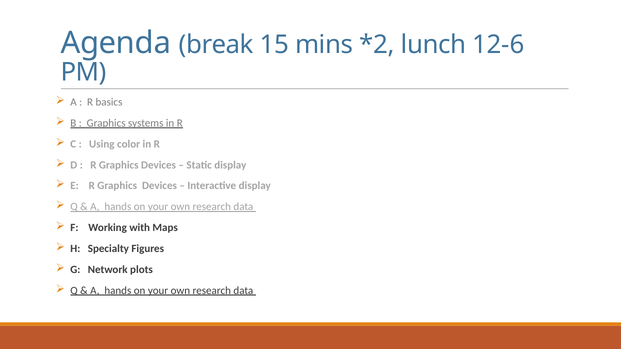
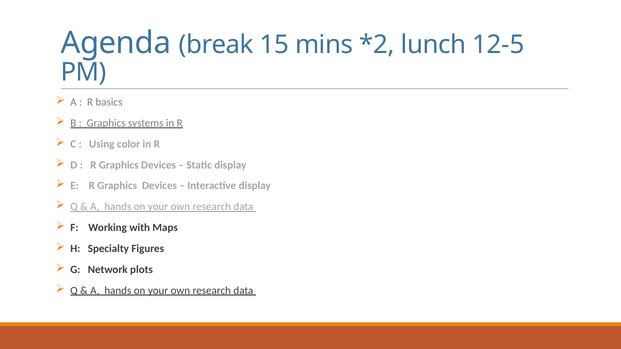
12-6: 12-6 -> 12-5
